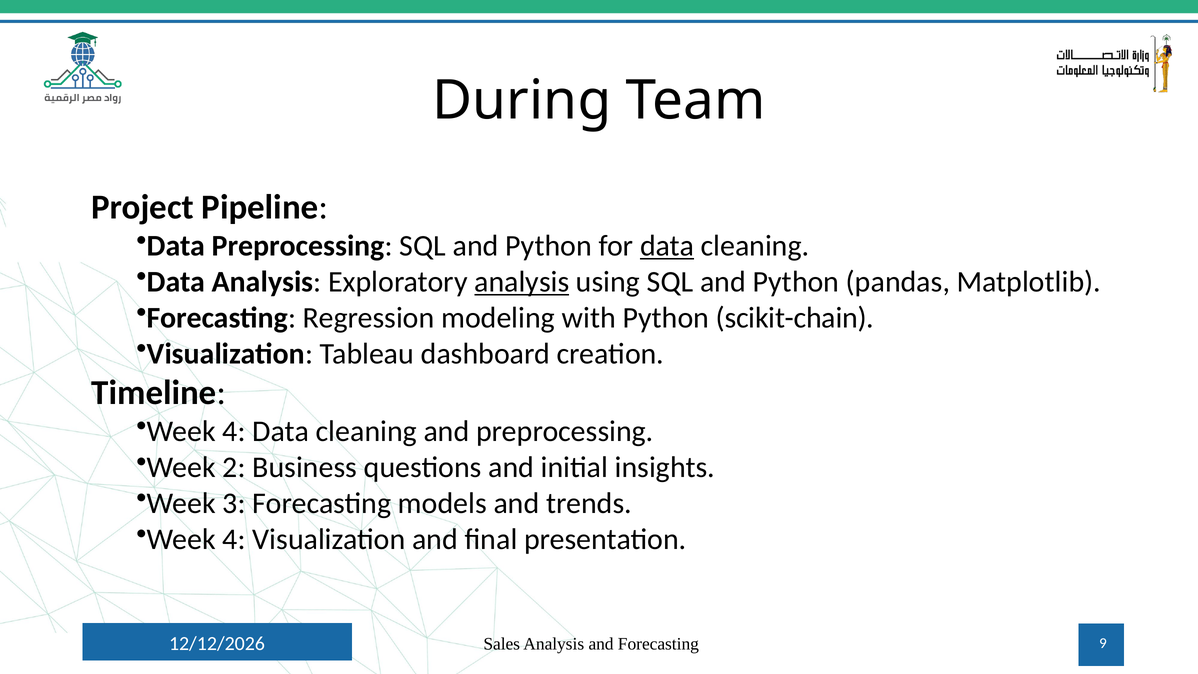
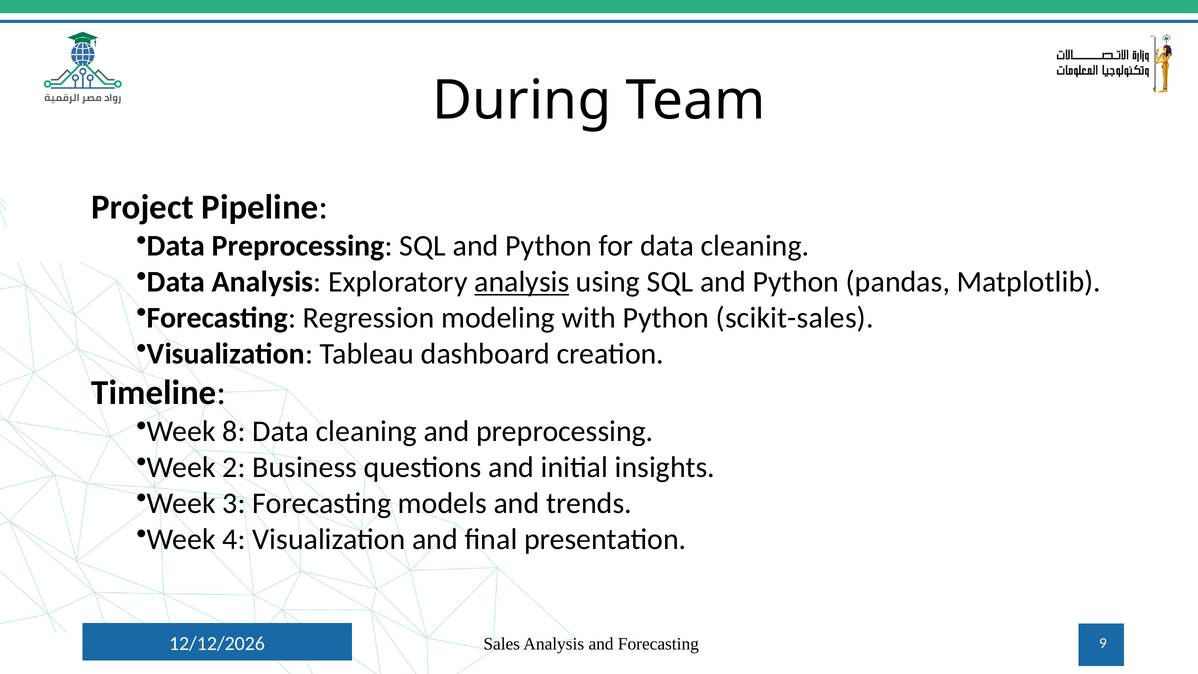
data at (667, 246) underline: present -> none
scikit-chain: scikit-chain -> scikit-sales
4 at (234, 431): 4 -> 8
